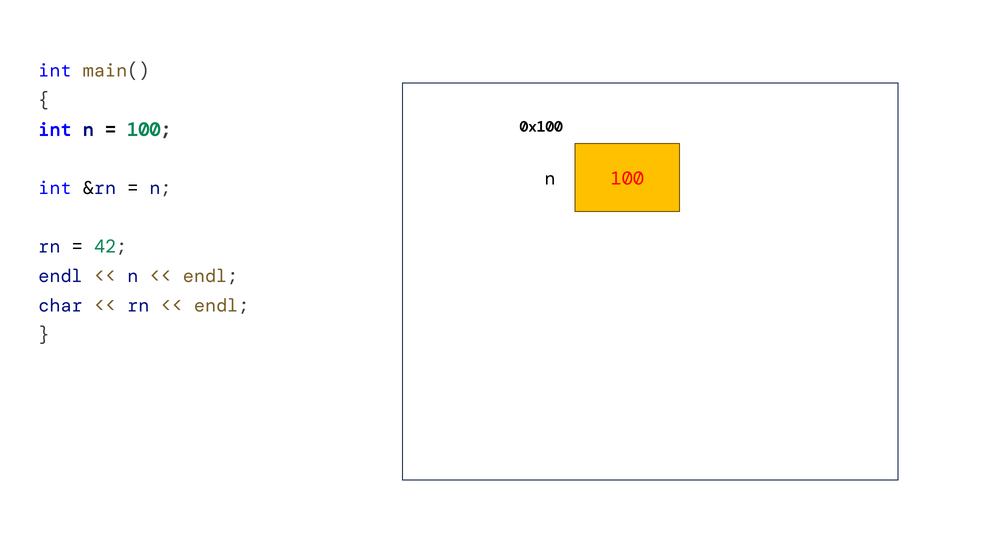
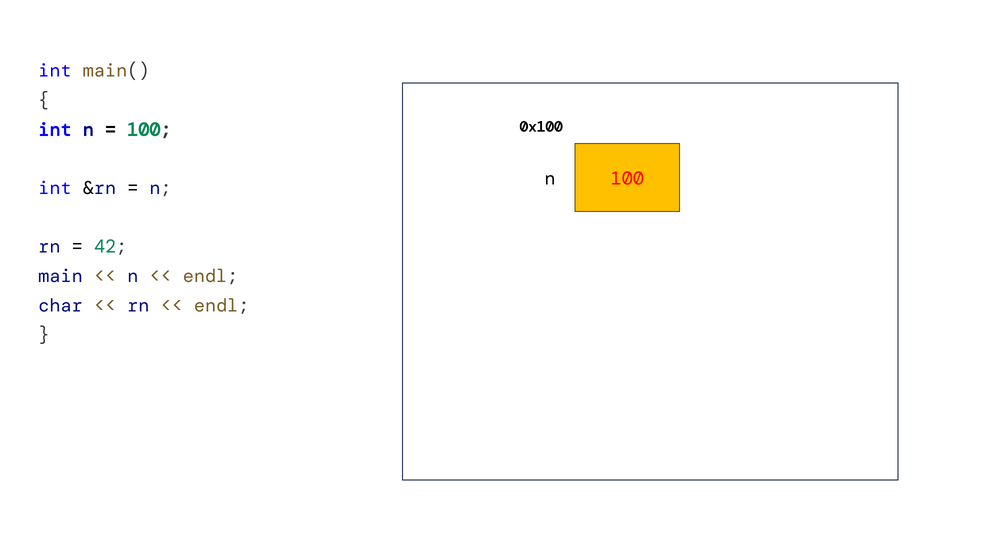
endl at (61, 276): endl -> main
